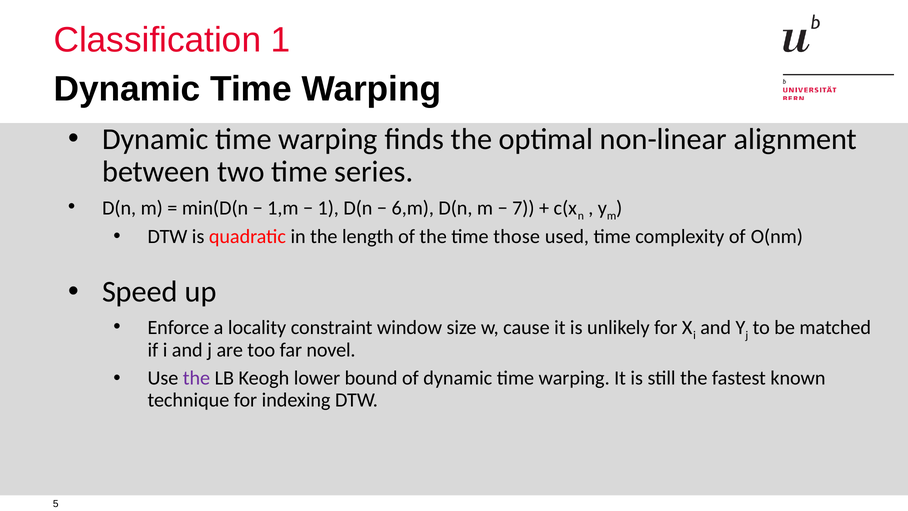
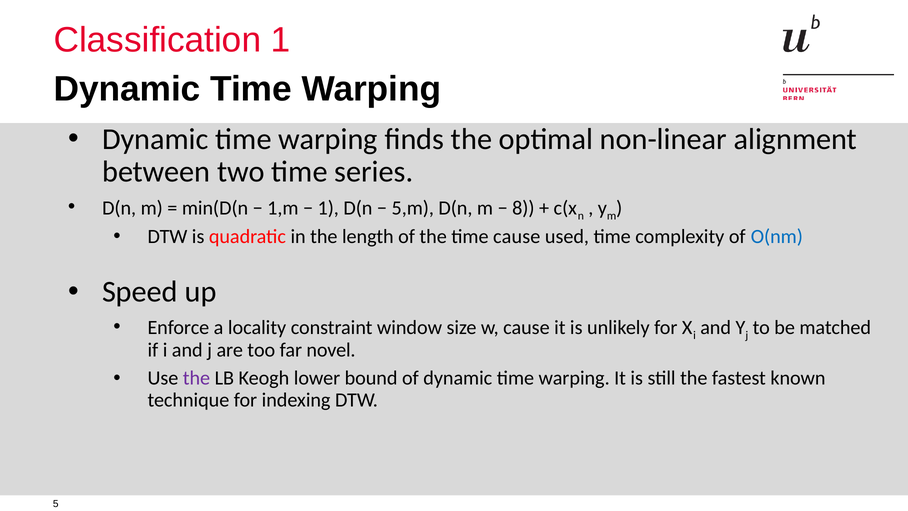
6,m: 6,m -> 5,m
7: 7 -> 8
time those: those -> cause
O(nm colour: black -> blue
